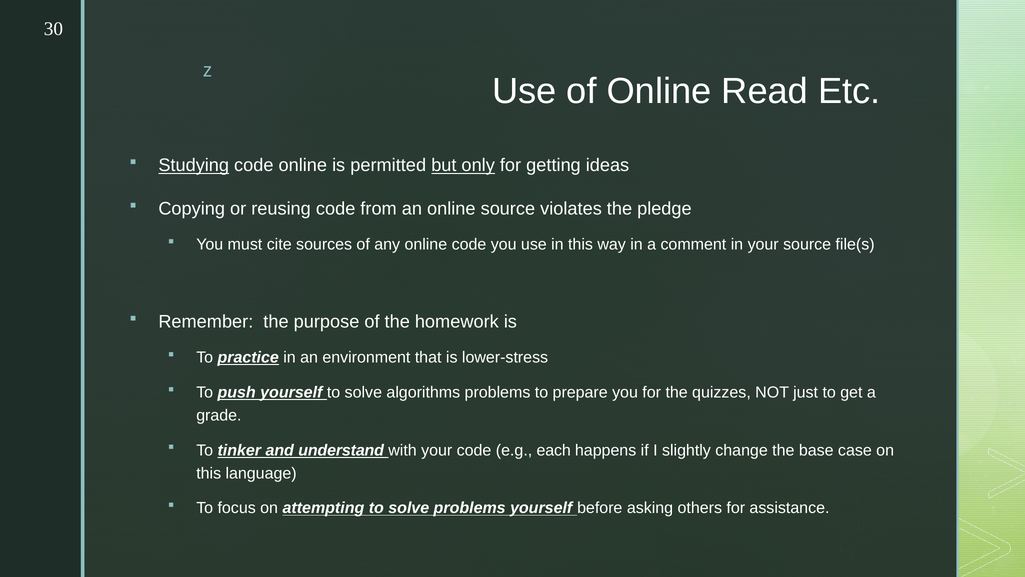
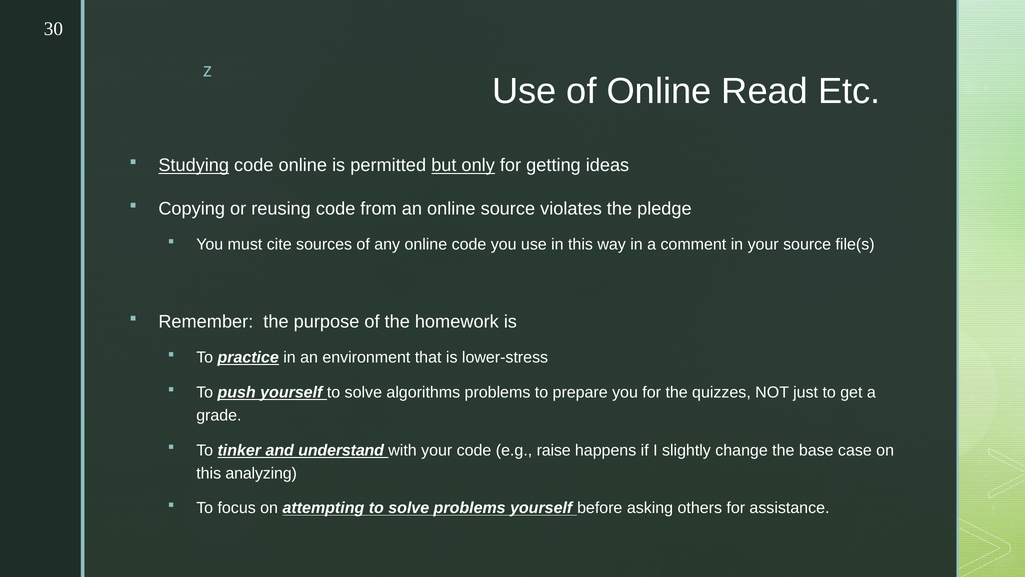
each: each -> raise
language: language -> analyzing
